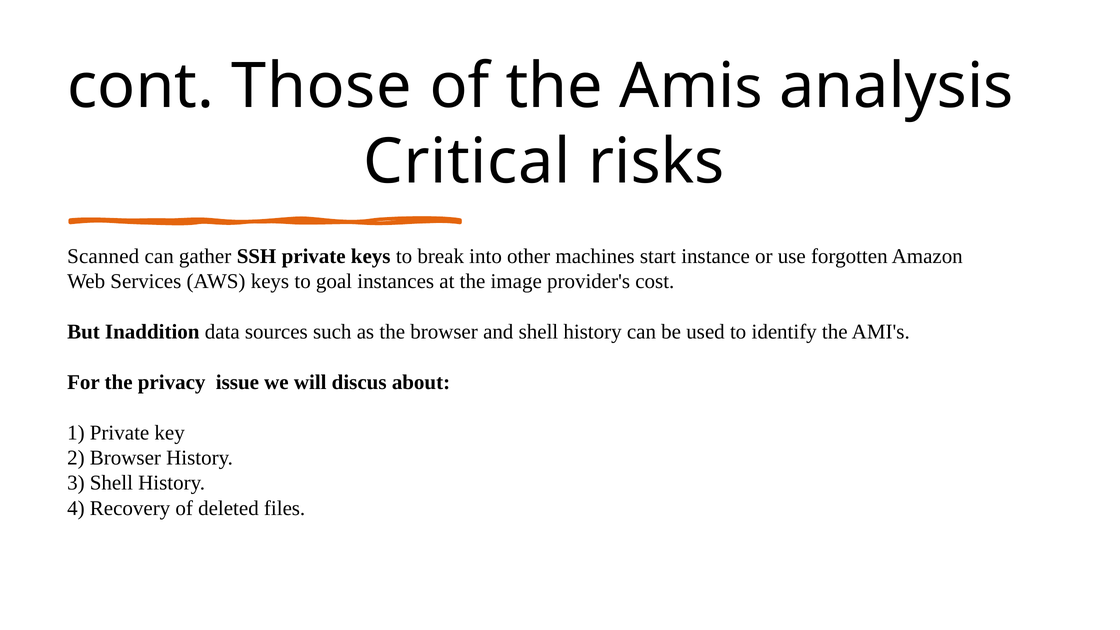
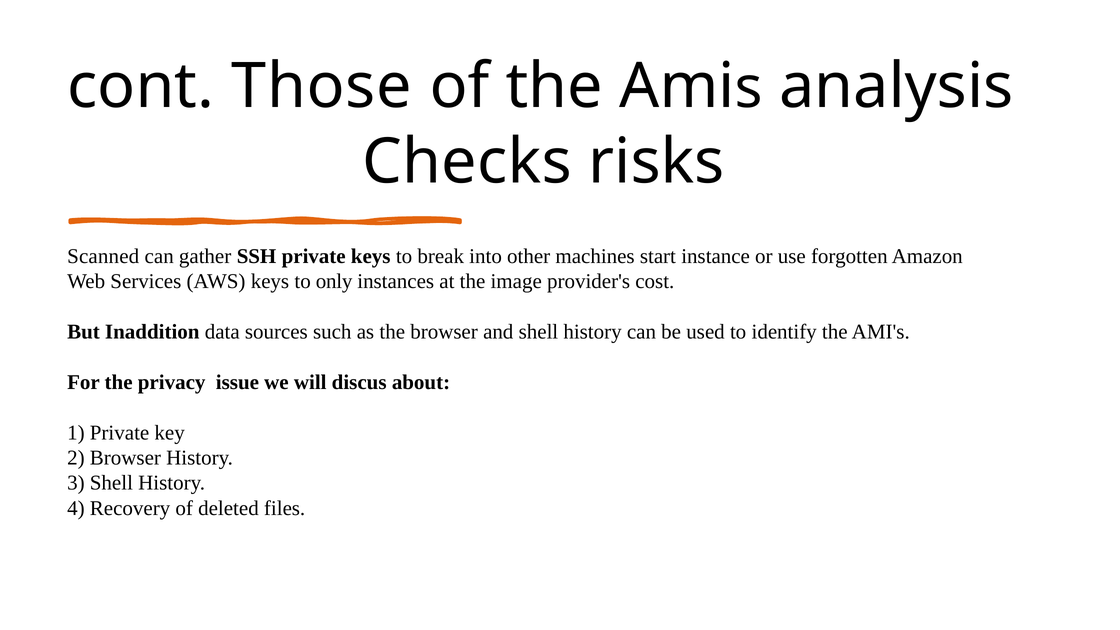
Critical: Critical -> Checks
goal: goal -> only
